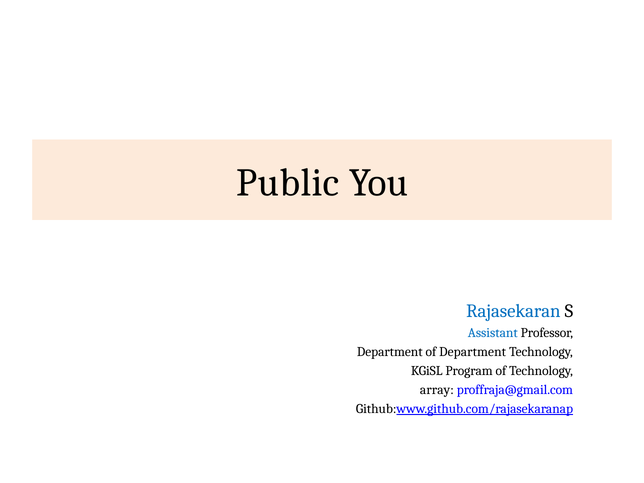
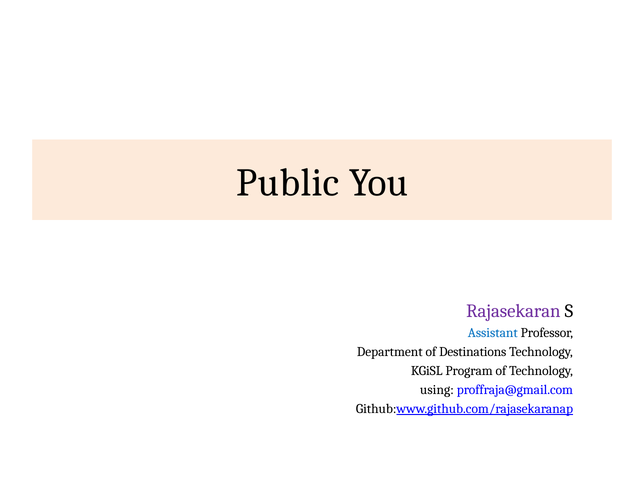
Rajasekaran colour: blue -> purple
of Department: Department -> Destinations
array: array -> using
